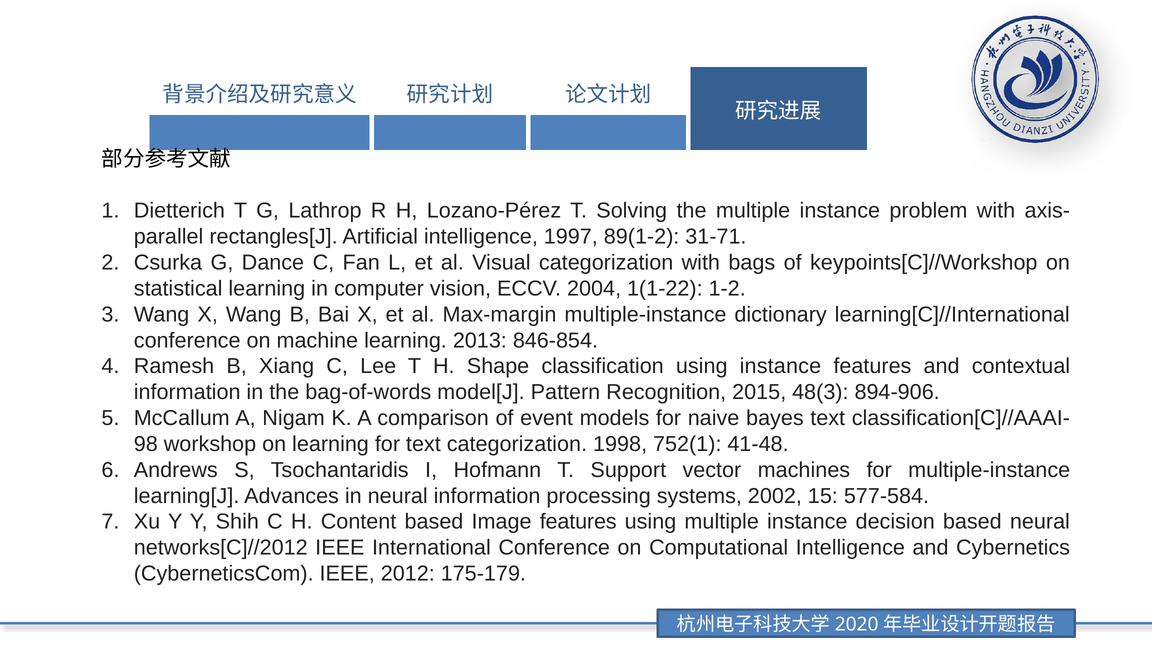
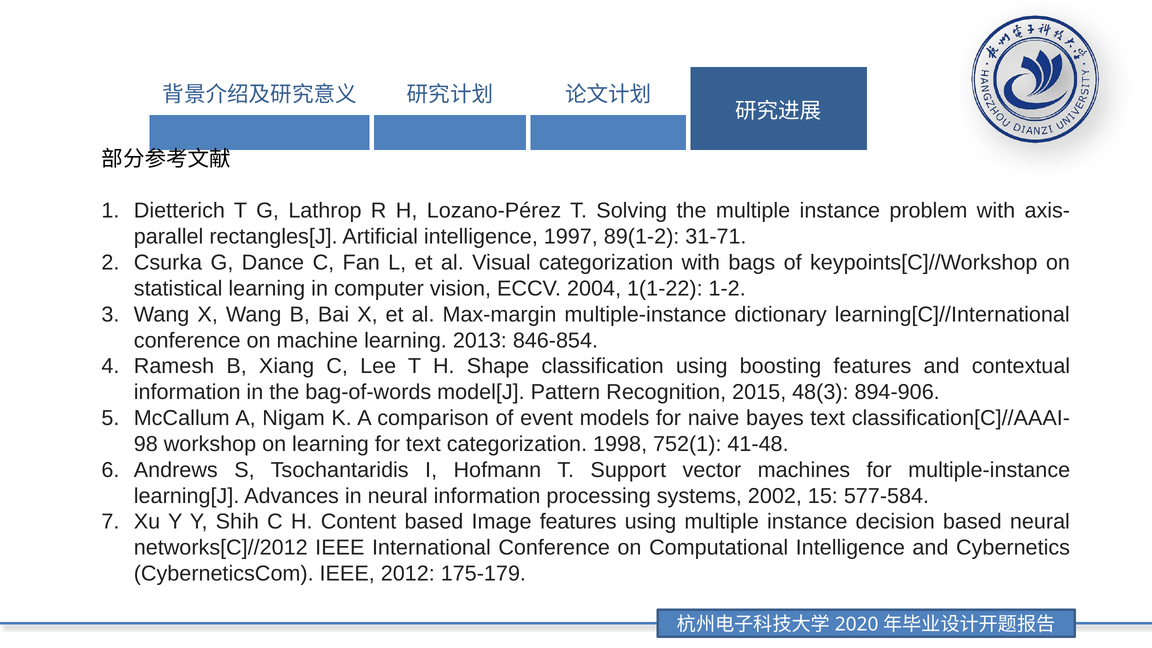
using instance: instance -> boosting
